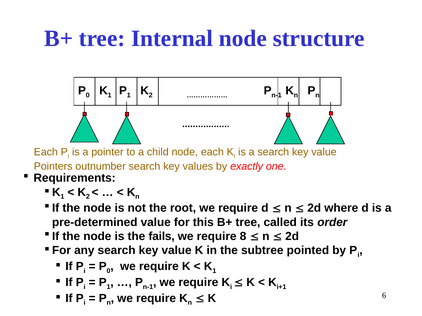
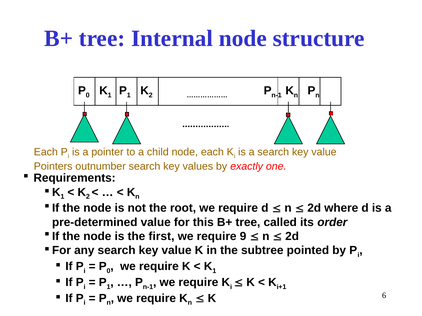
fails: fails -> first
8: 8 -> 9
